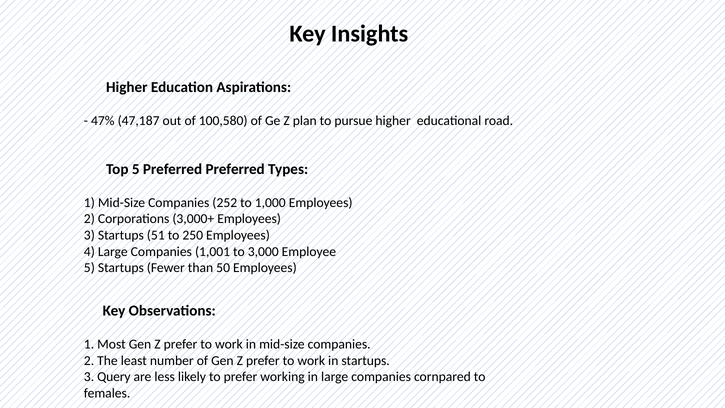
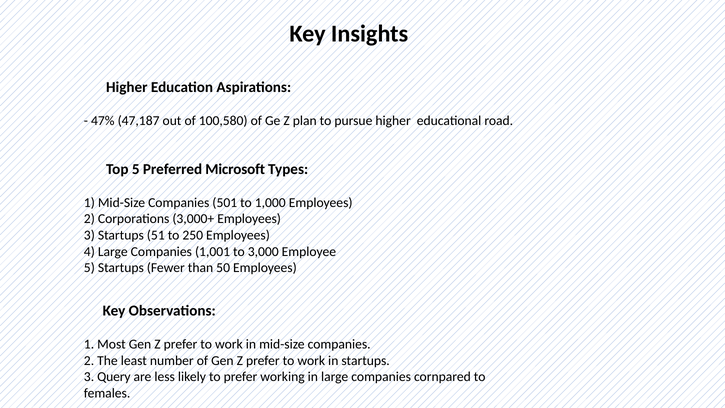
Preferred Preferred: Preferred -> Microsoft
252: 252 -> 501
